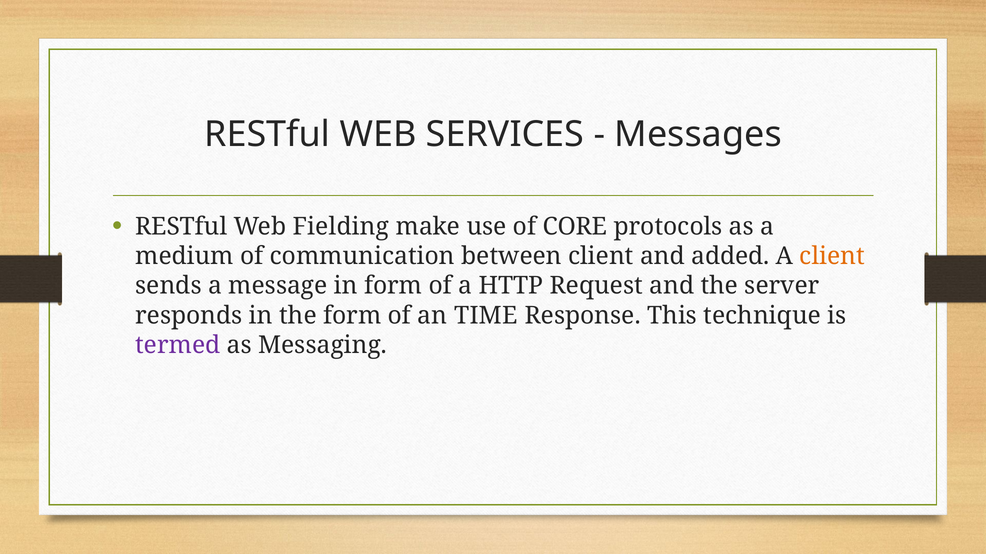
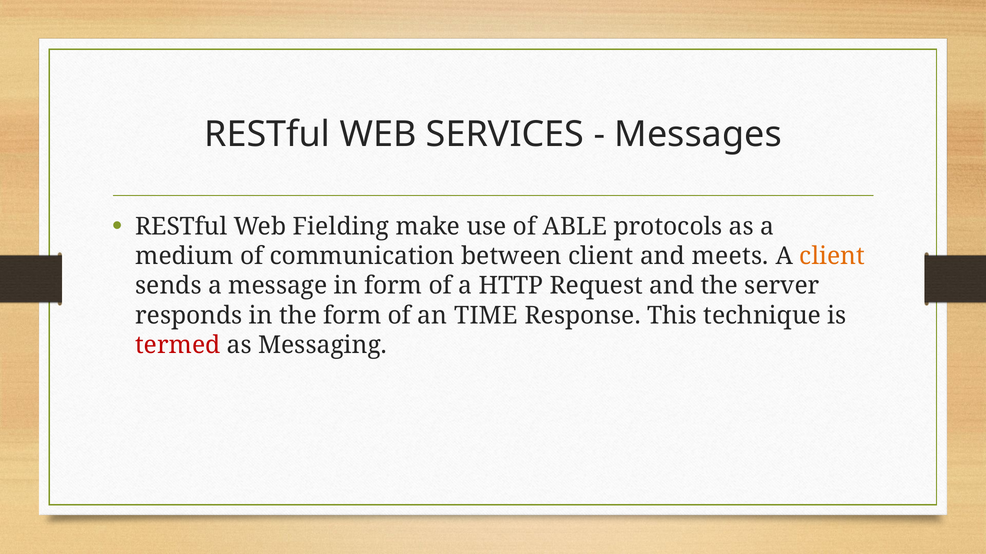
CORE: CORE -> ABLE
added: added -> meets
termed colour: purple -> red
